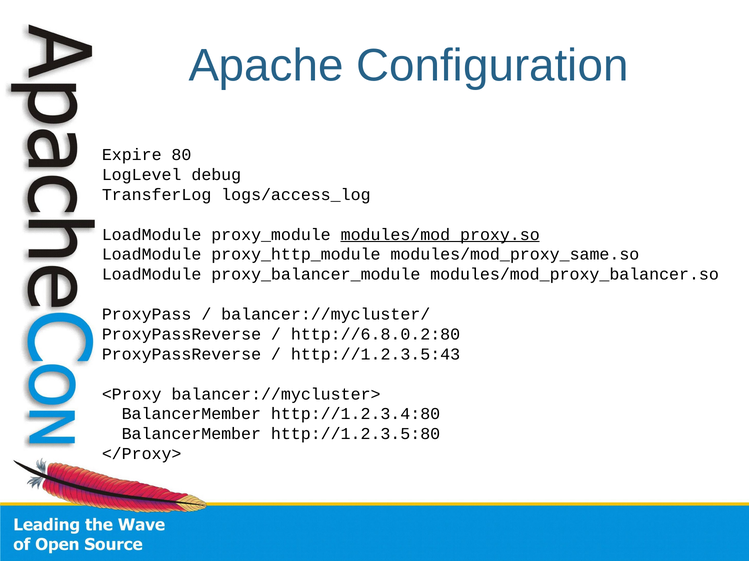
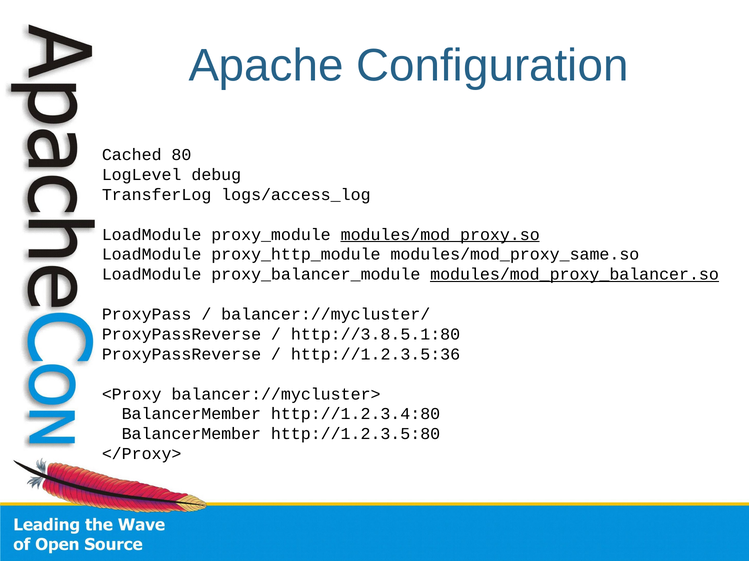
Expire: Expire -> Cached
modules/mod_proxy_balancer.so underline: none -> present
http://6.8.0.2:80: http://6.8.0.2:80 -> http://3.8.5.1:80
http://1.2.3.5:43: http://1.2.3.5:43 -> http://1.2.3.5:36
